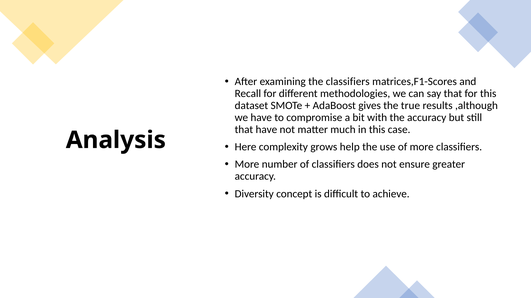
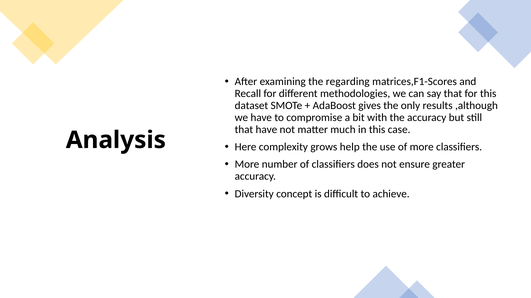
the classifiers: classifiers -> regarding
true: true -> only
